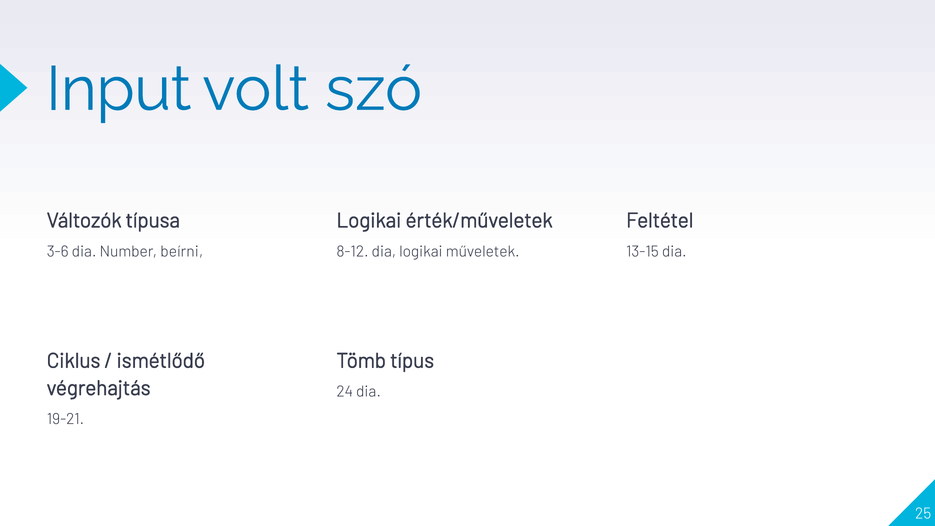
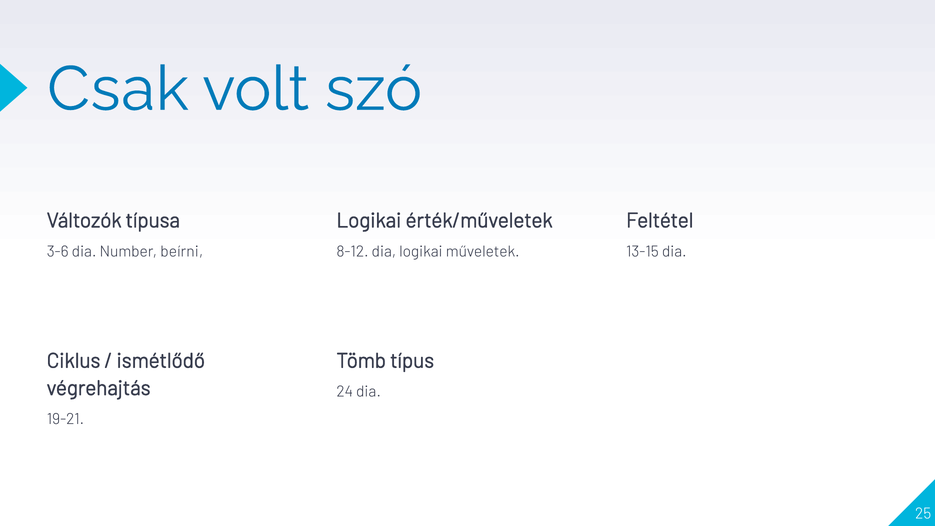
Input: Input -> Csak
